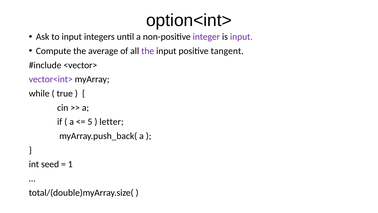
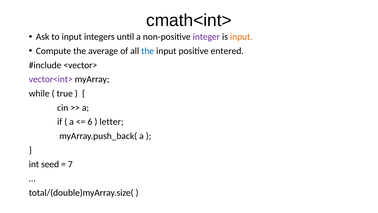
option<int>: option<int> -> cmath<int>
input at (241, 37) colour: purple -> orange
the at (148, 51) colour: purple -> blue
tangent: tangent -> entered
5: 5 -> 6
1: 1 -> 7
